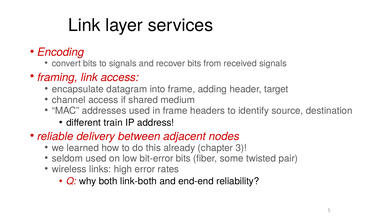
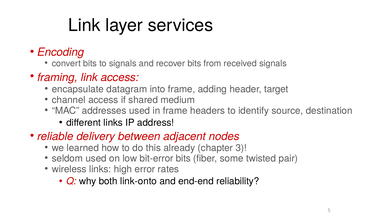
different train: train -> links
link-both: link-both -> link-onto
